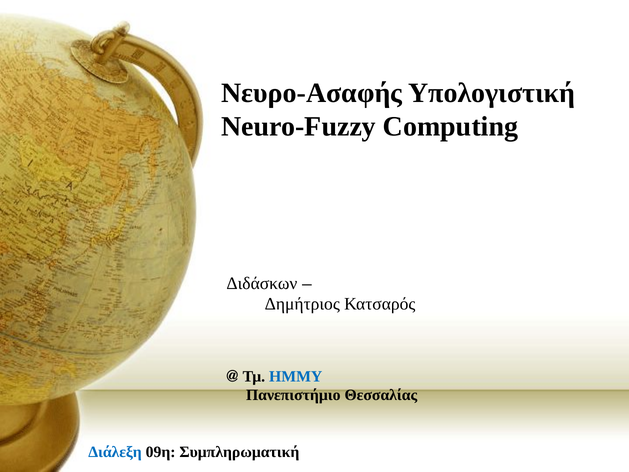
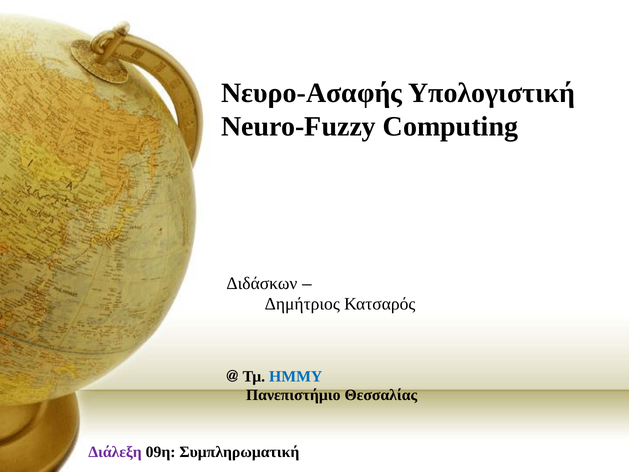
Διάλεξη colour: blue -> purple
